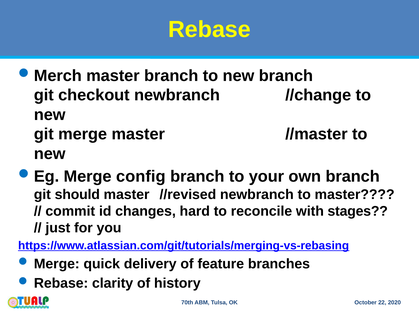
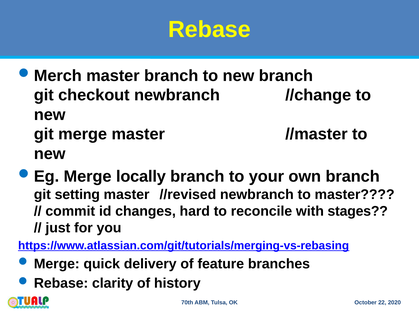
config: config -> locally
should: should -> setting
